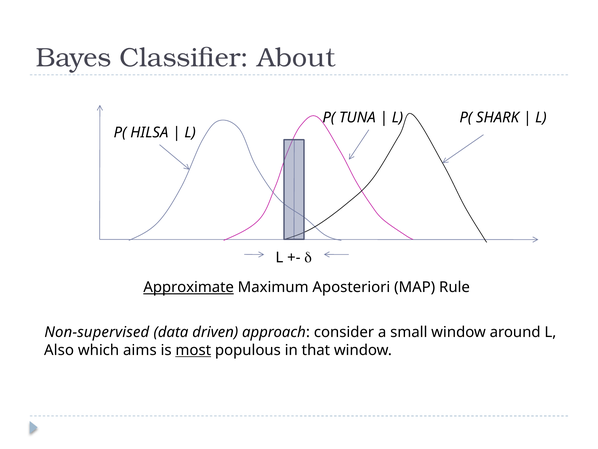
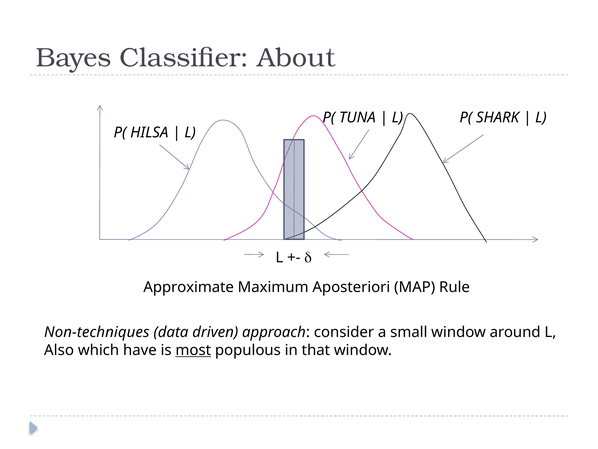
Approximate underline: present -> none
Non-supervised: Non-supervised -> Non-techniques
aims: aims -> have
